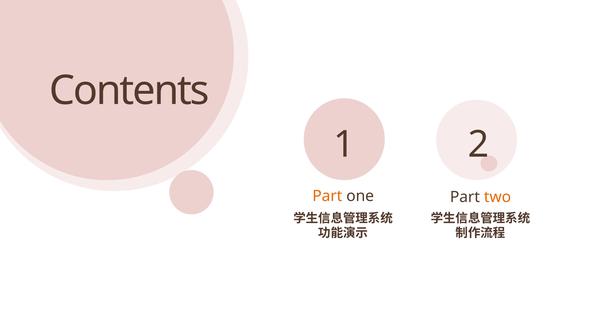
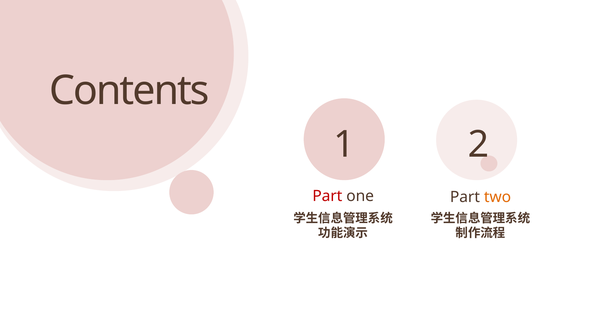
Part at (327, 196) colour: orange -> red
